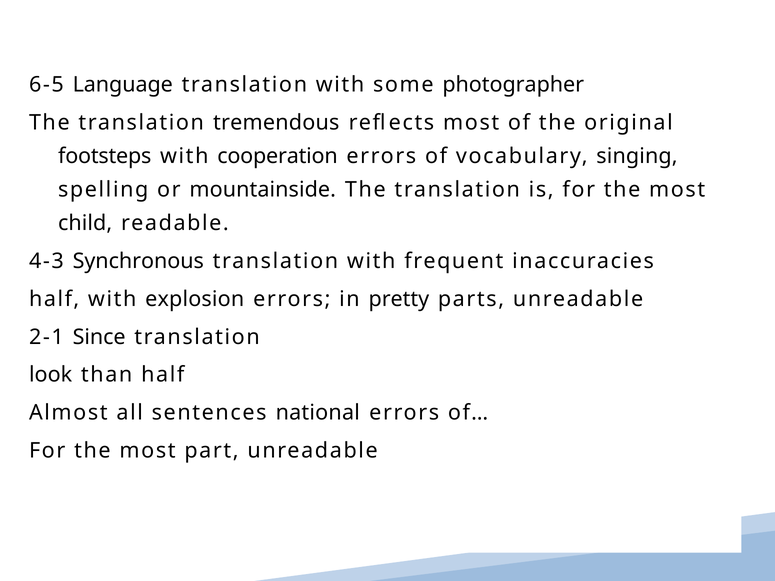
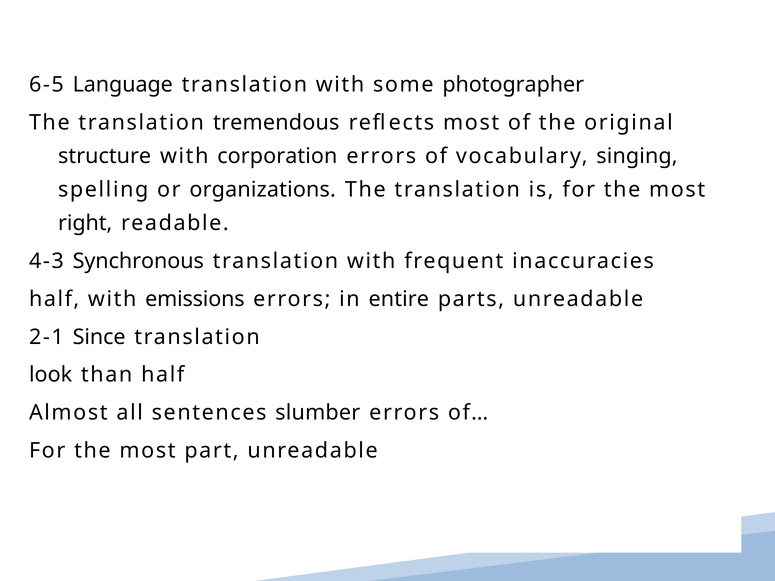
footsteps: footsteps -> structure
cooperation: cooperation -> corporation
mountainside: mountainside -> organizations
child: child -> right
explosion: explosion -> emissions
pretty: pretty -> entire
national: national -> slumber
